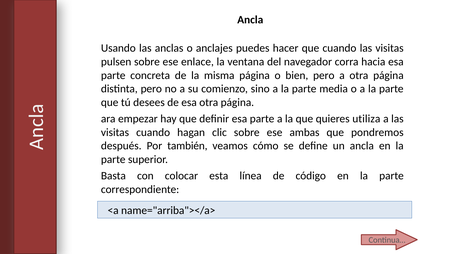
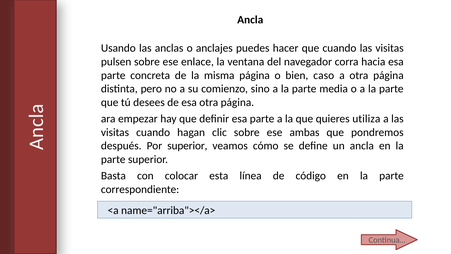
bien pero: pero -> caso
Por también: también -> superior
